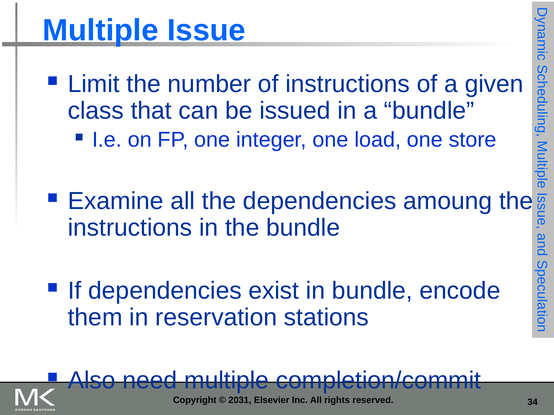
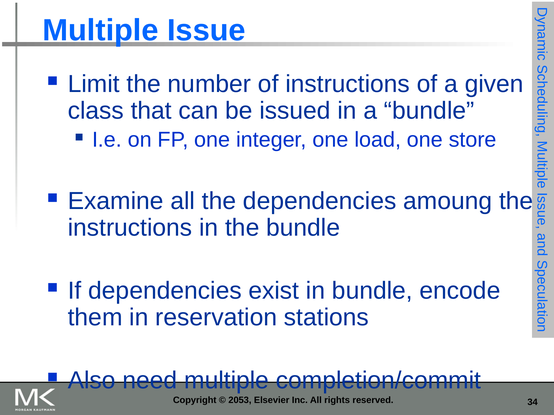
2031: 2031 -> 2053
